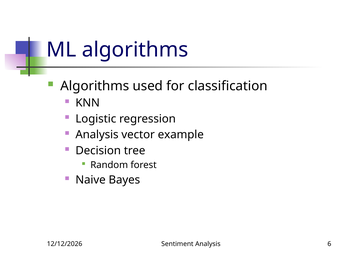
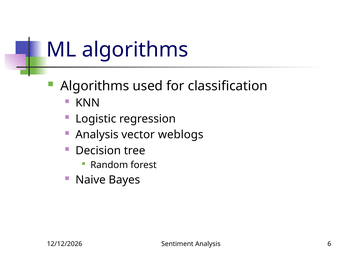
example: example -> weblogs
